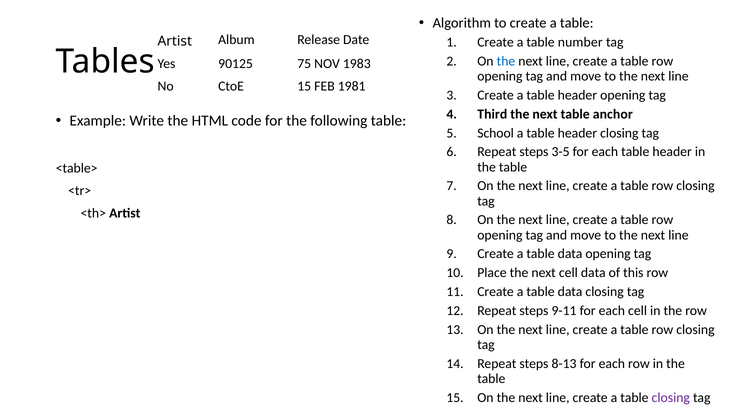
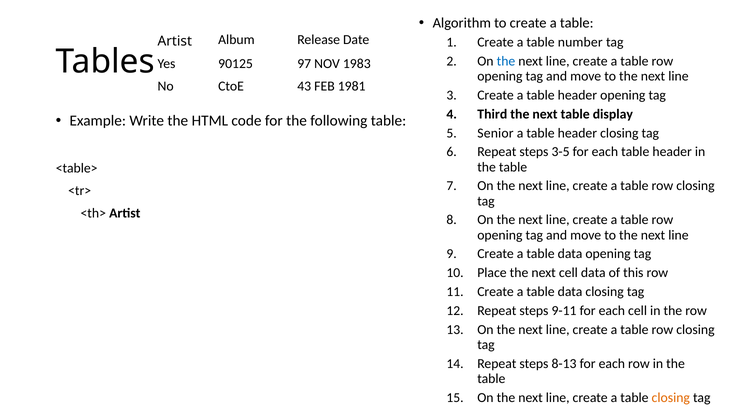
75: 75 -> 97
CtoE 15: 15 -> 43
anchor: anchor -> display
School: School -> Senior
closing at (671, 397) colour: purple -> orange
